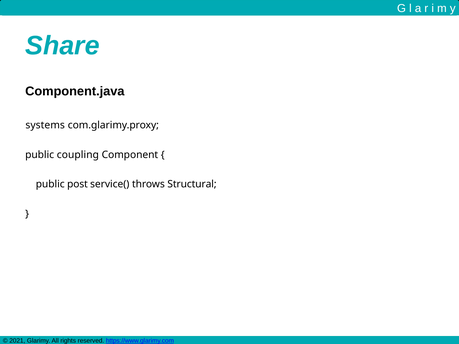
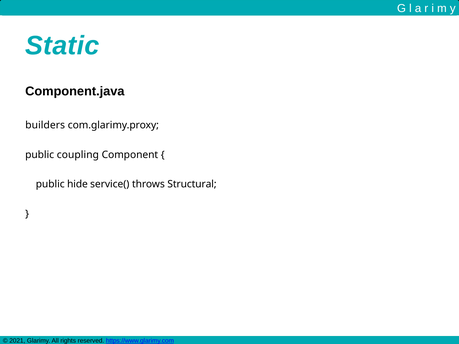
Share: Share -> Static
systems: systems -> builders
post: post -> hide
